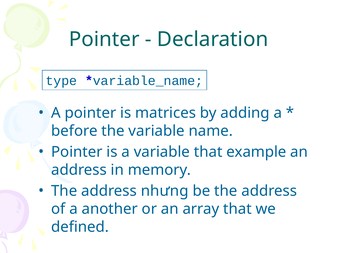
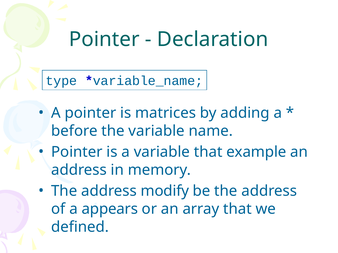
nhưng: nhưng -> modify
another: another -> appears
